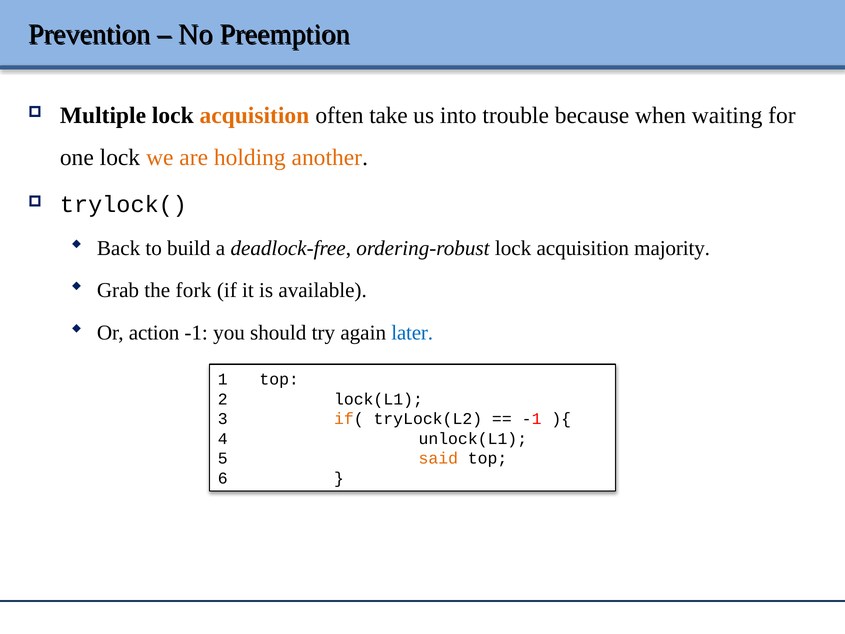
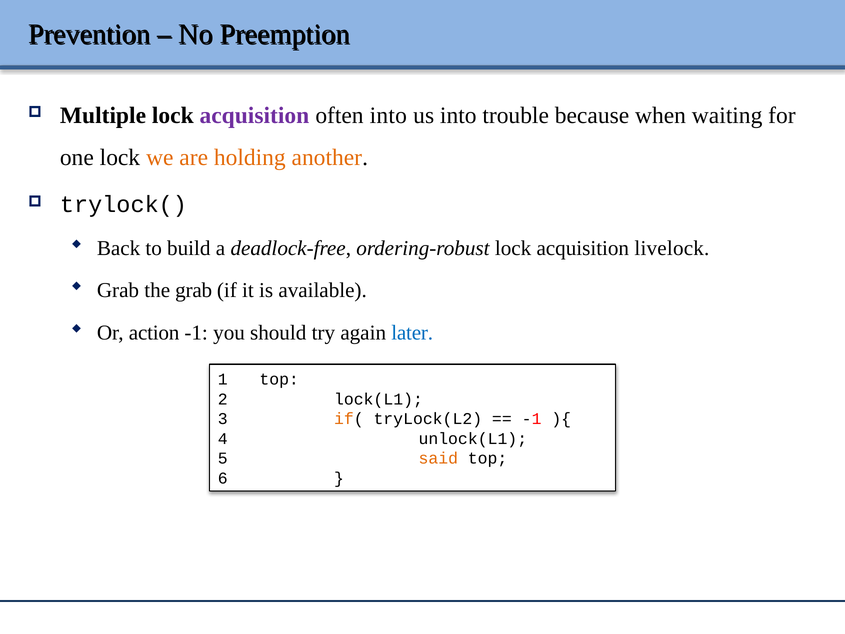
acquisition at (254, 115) colour: orange -> purple
often take: take -> into
majority: majority -> livelock
the fork: fork -> grab
